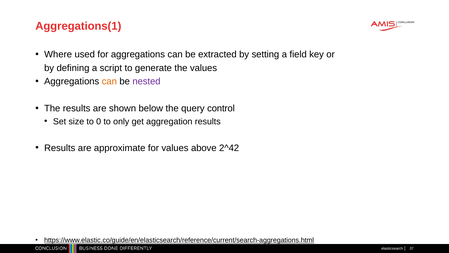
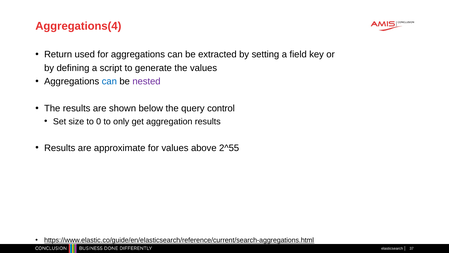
Aggregations(1: Aggregations(1 -> Aggregations(4
Where: Where -> Return
can at (109, 81) colour: orange -> blue
2^42: 2^42 -> 2^55
